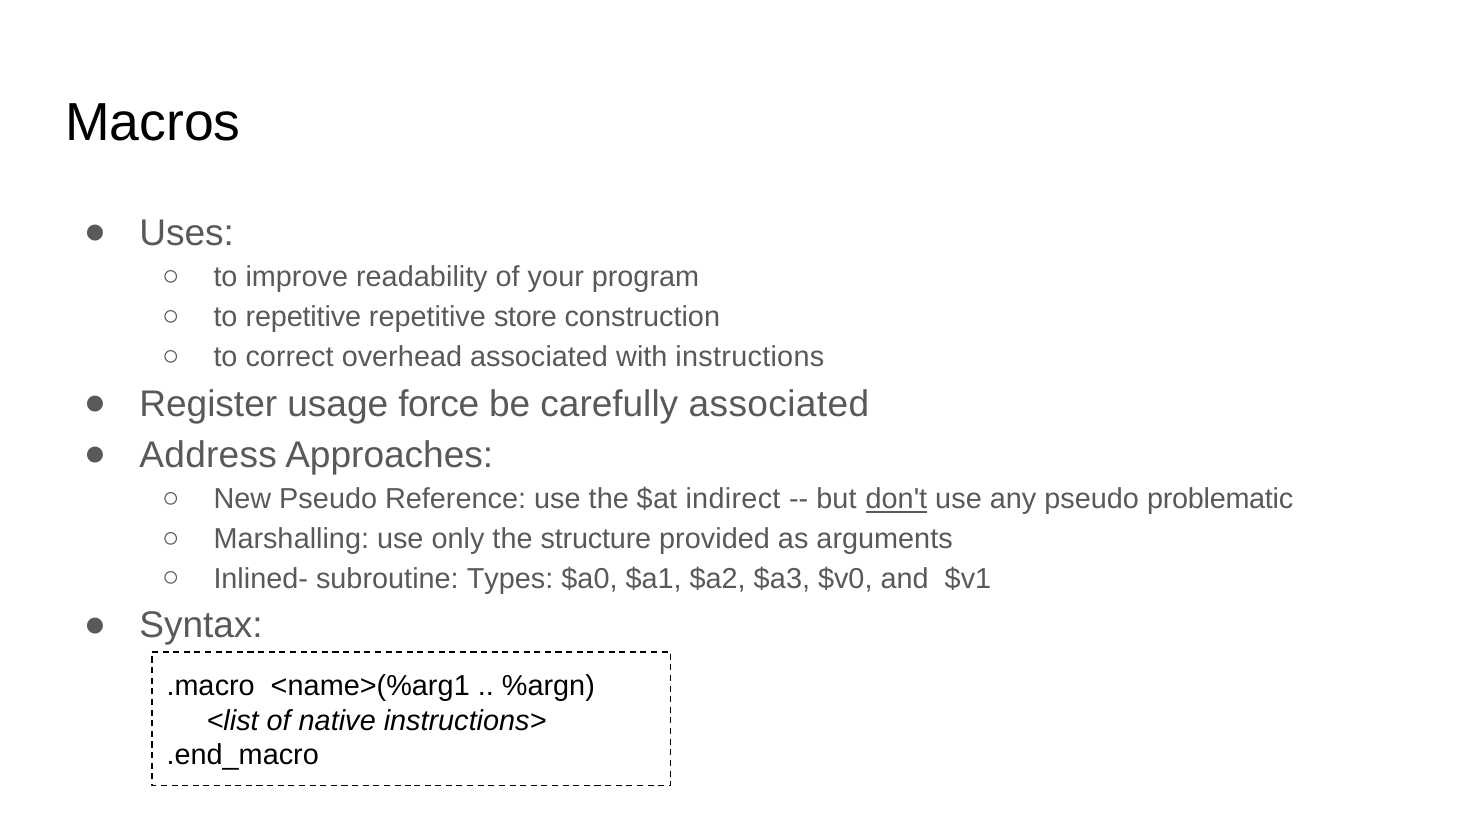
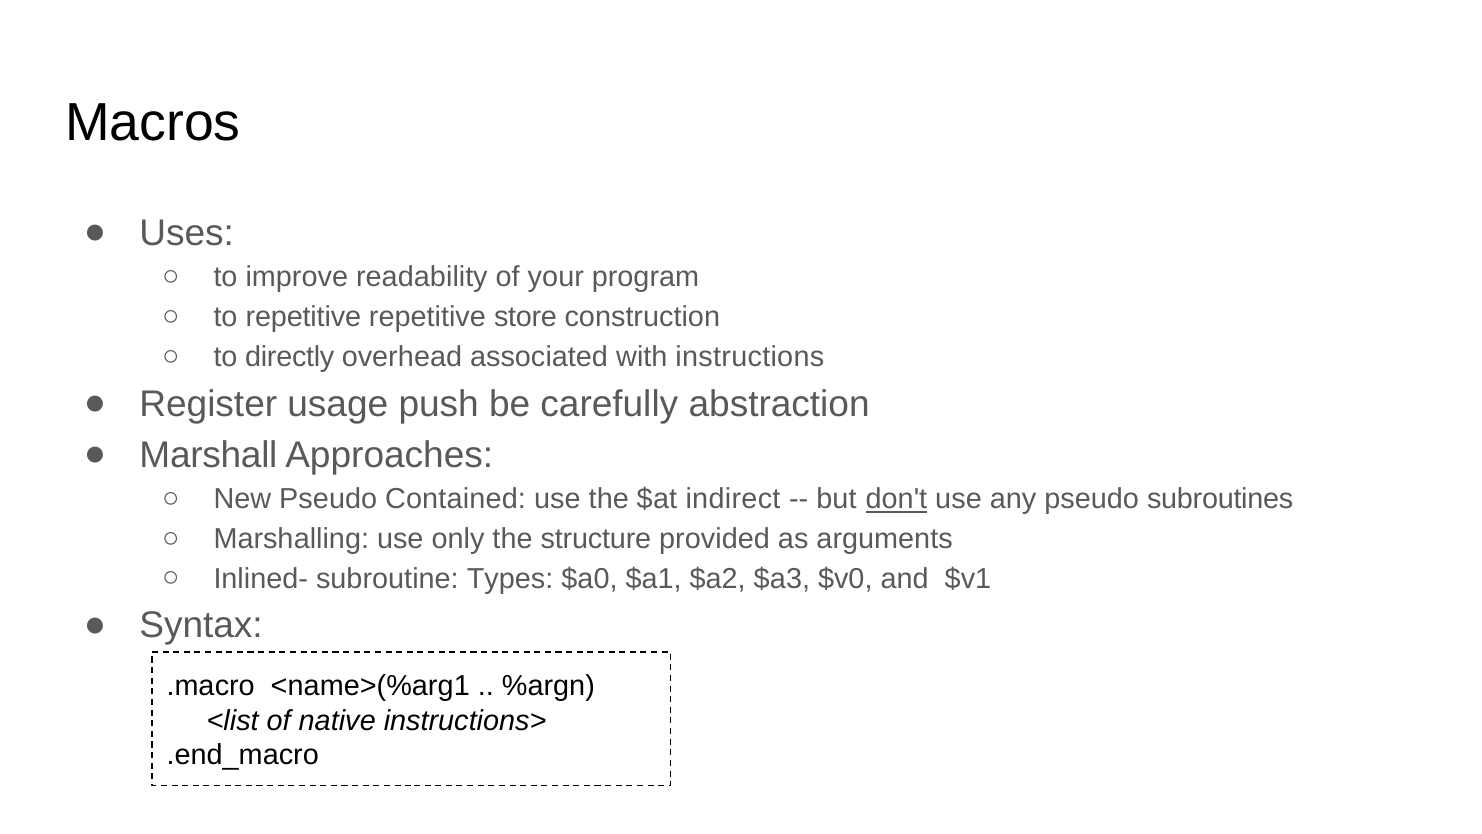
correct: correct -> directly
force: force -> push
carefully associated: associated -> abstraction
Address: Address -> Marshall
Reference: Reference -> Contained
problematic: problematic -> subroutines
